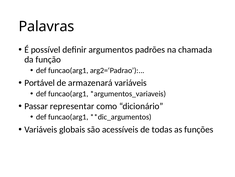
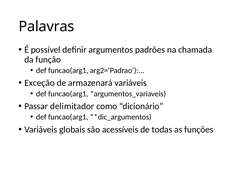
Portável: Portável -> Exceção
representar: representar -> delimitador
